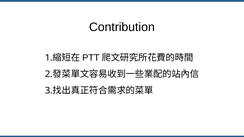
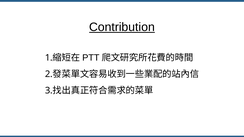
Contribution underline: none -> present
